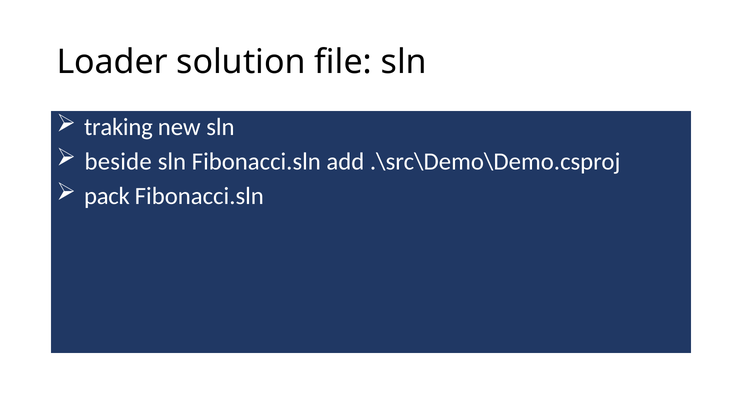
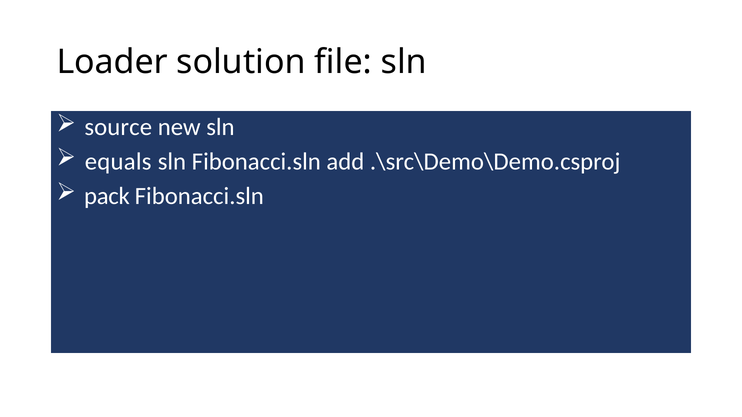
traking: traking -> source
beside: beside -> equals
